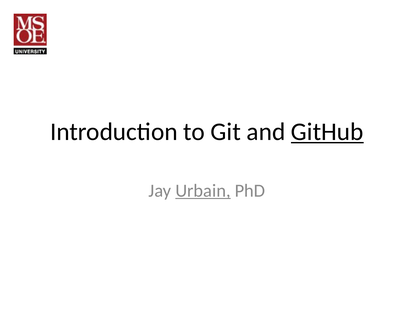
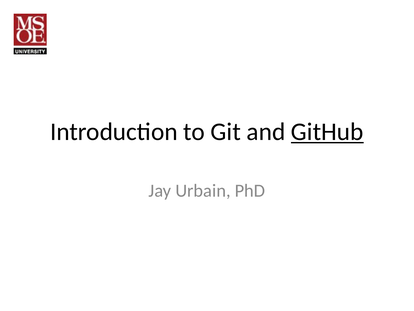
Urbain underline: present -> none
